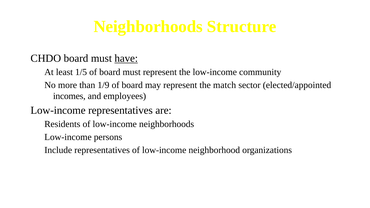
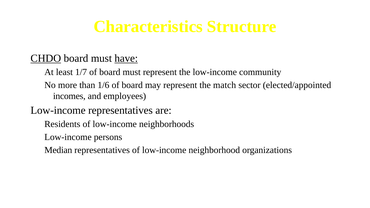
Neighborhoods at (148, 27): Neighborhoods -> Characteristics
CHDO underline: none -> present
1/5: 1/5 -> 1/7
1/9: 1/9 -> 1/6
Include: Include -> Median
